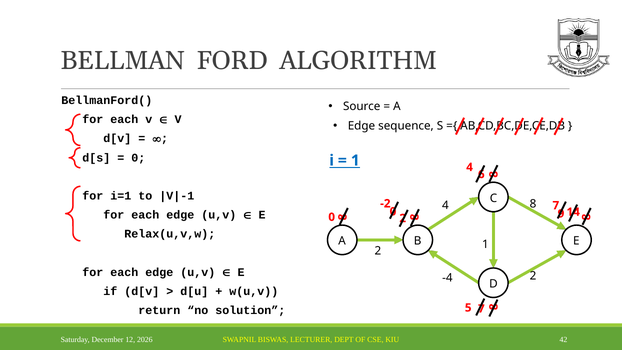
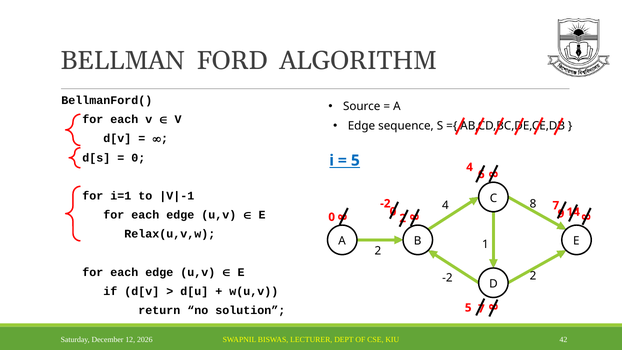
1 at (355, 160): 1 -> 5
-4 at (447, 278): -4 -> -2
